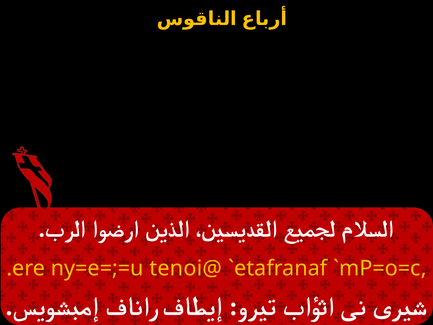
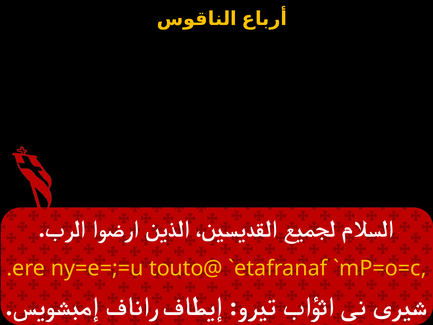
tenoi@: tenoi@ -> touto@
